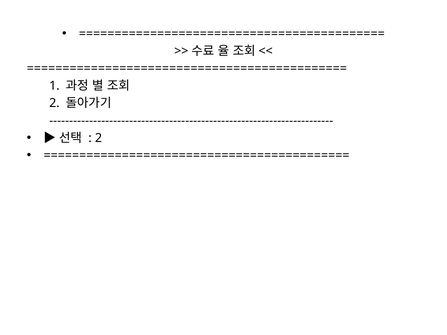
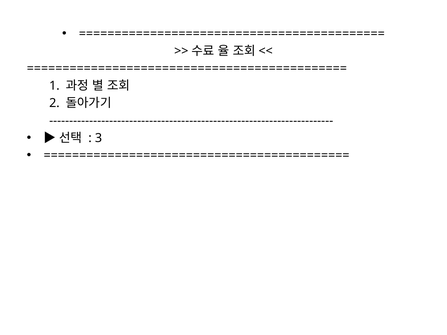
2 at (98, 138): 2 -> 3
